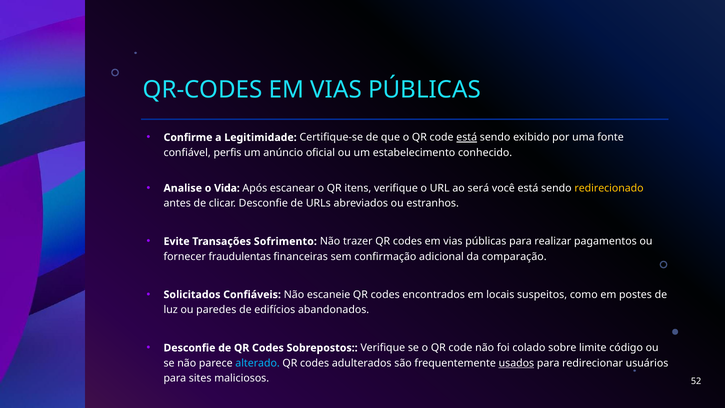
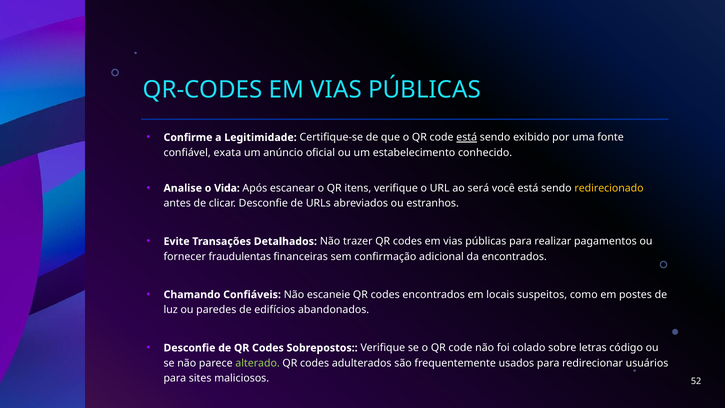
perfis: perfis -> exata
Sofrimento: Sofrimento -> Detalhados
da comparação: comparação -> encontrados
Solicitados: Solicitados -> Chamando
limite: limite -> letras
alterado colour: light blue -> light green
usados underline: present -> none
